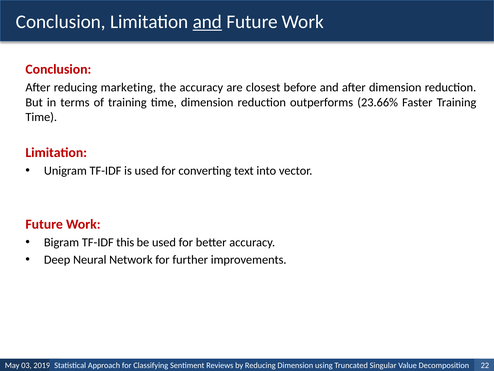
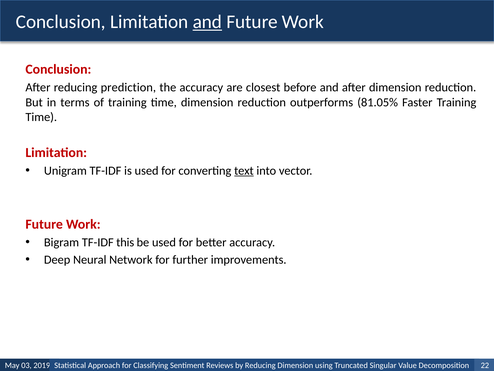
marketing: marketing -> prediction
23.66%: 23.66% -> 81.05%
text underline: none -> present
